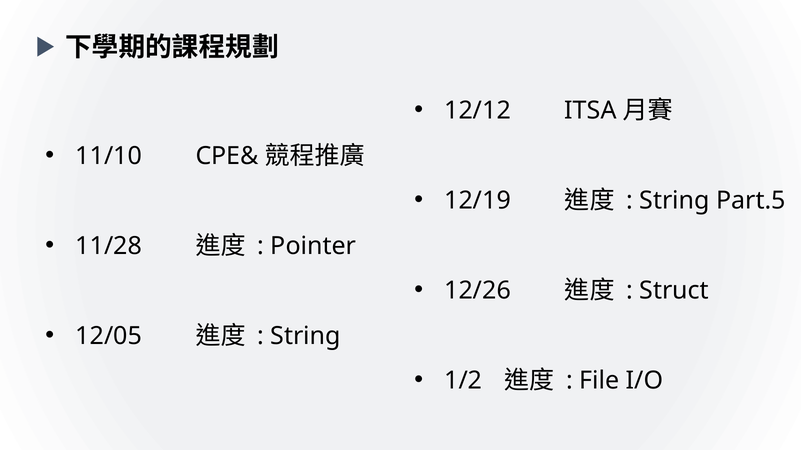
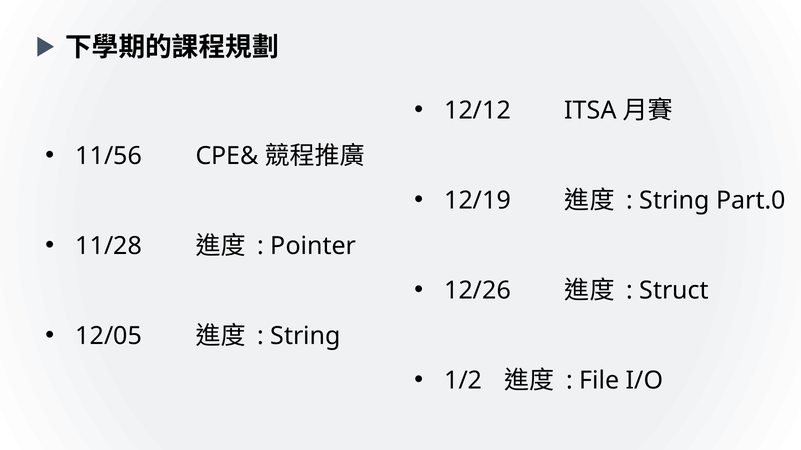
11/10: 11/10 -> 11/56
Part.5: Part.5 -> Part.0
